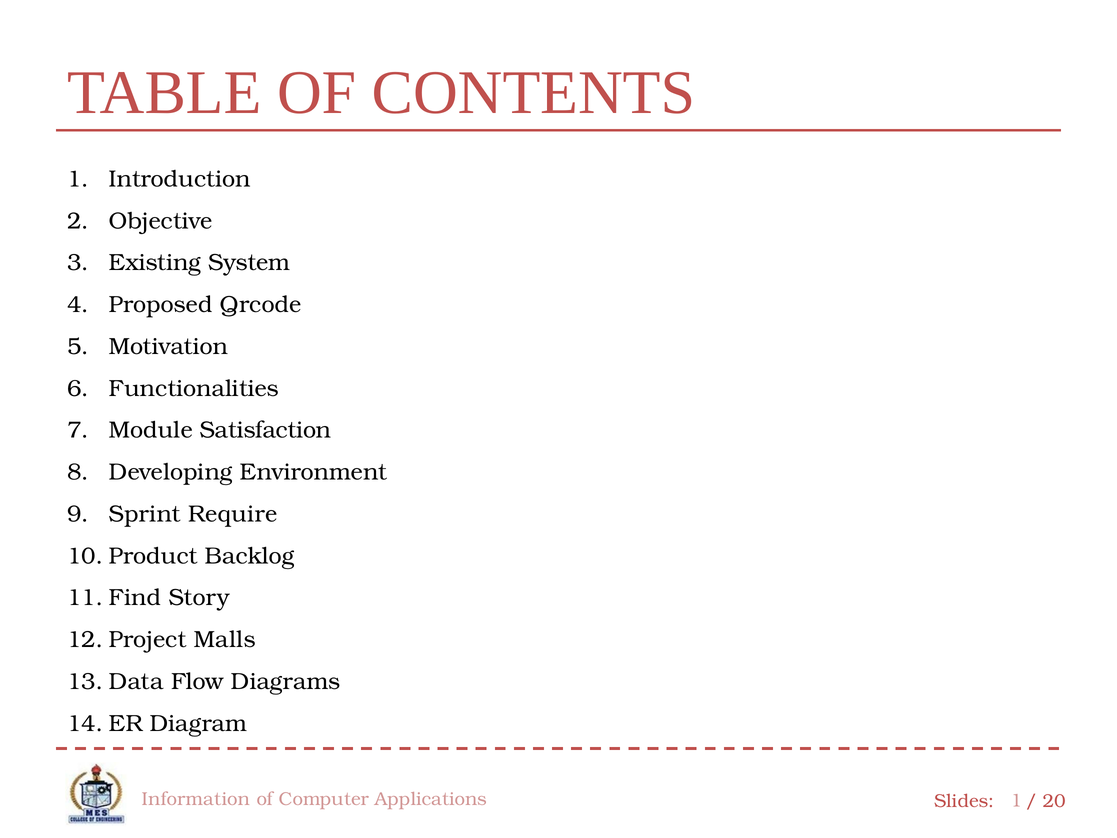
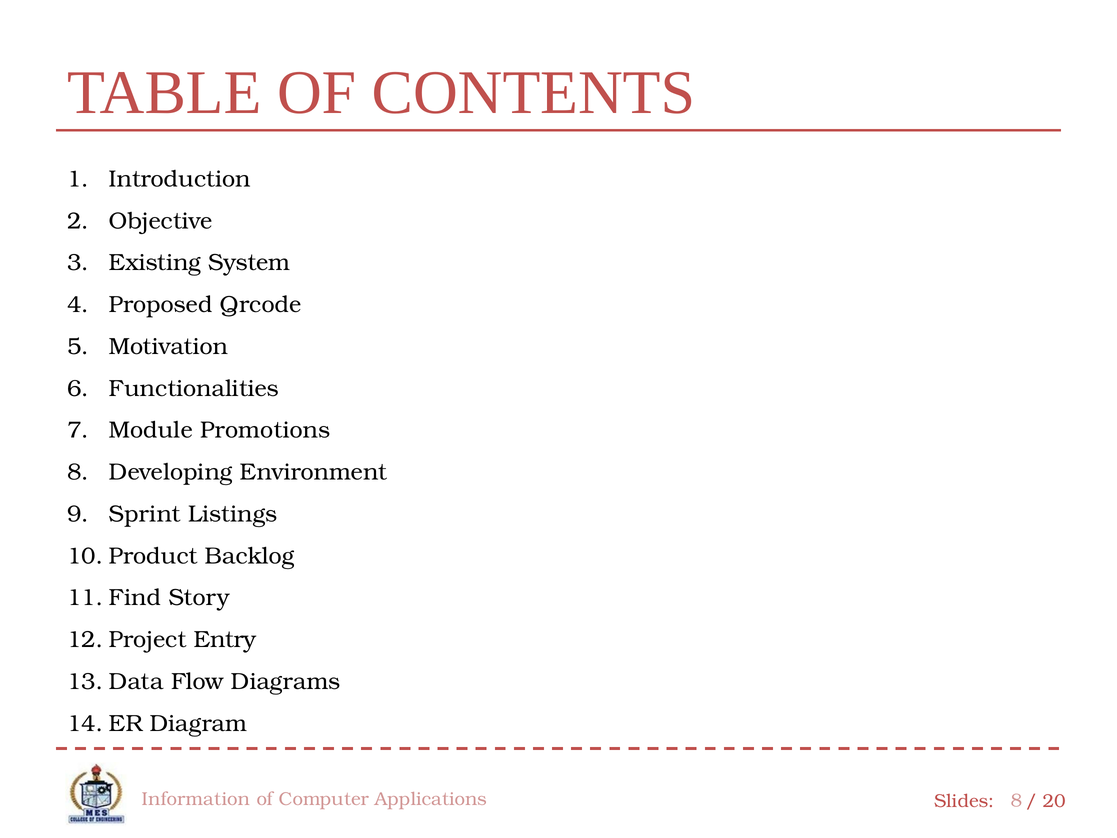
Satisfaction: Satisfaction -> Promotions
Require: Require -> Listings
Malls: Malls -> Entry
Applications 1: 1 -> 8
